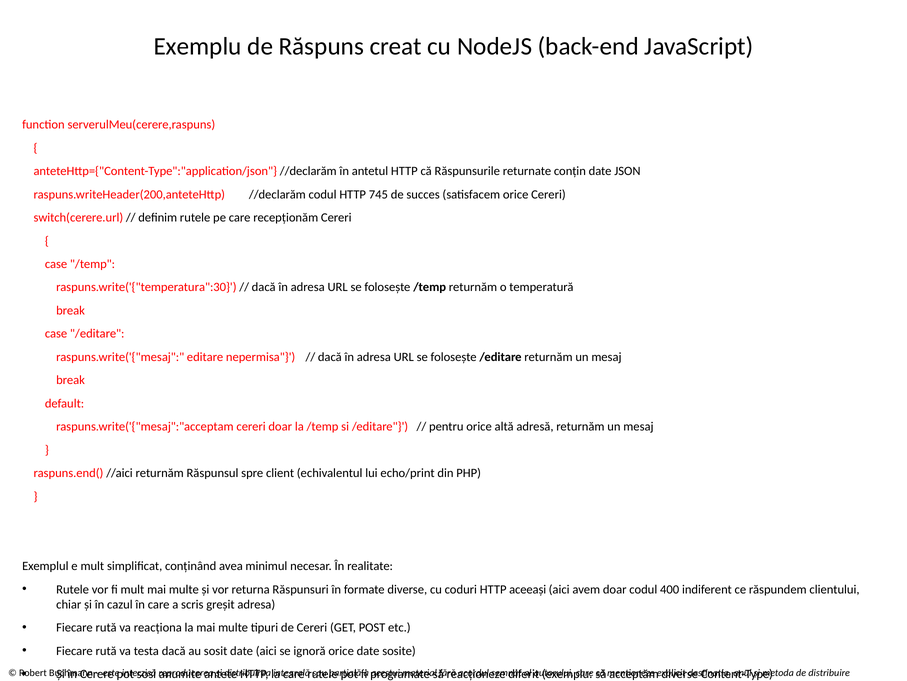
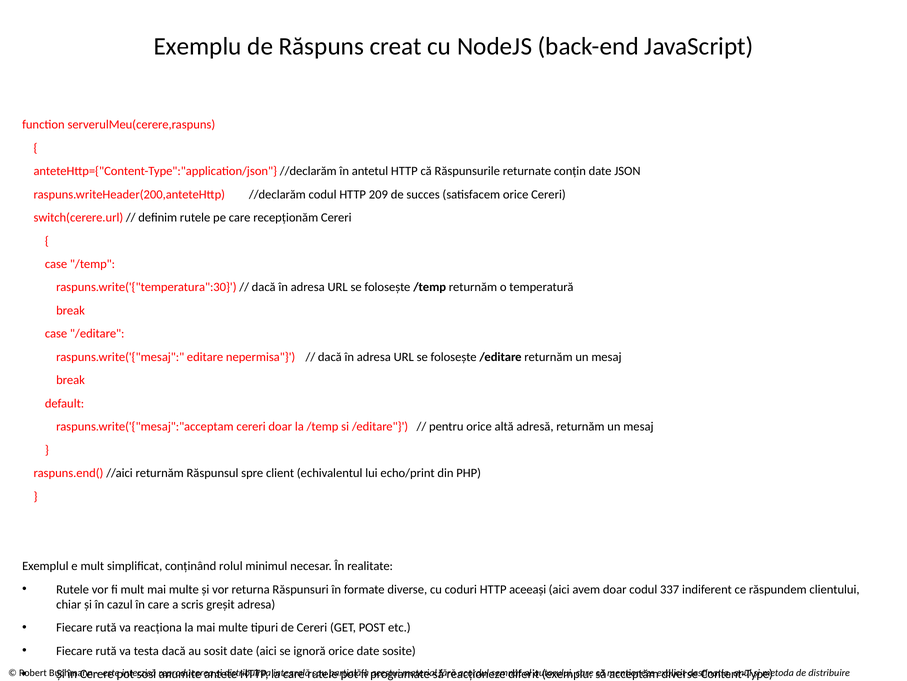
745: 745 -> 209
avea: avea -> rolul
400: 400 -> 337
